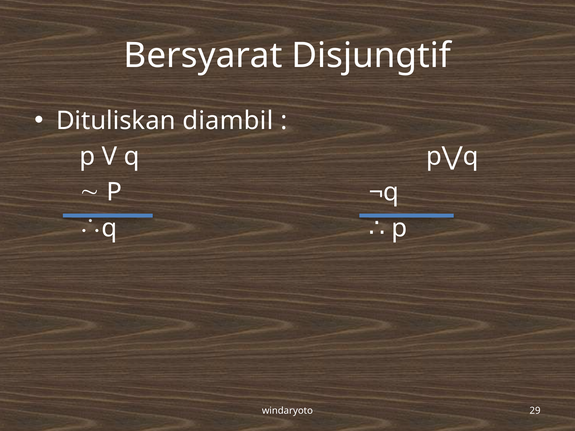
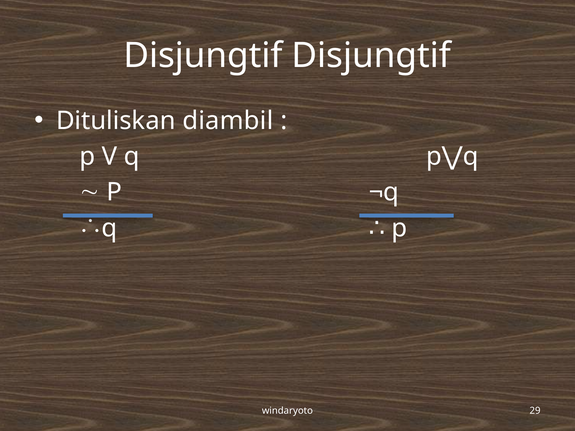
Bersyarat at (203, 56): Bersyarat -> Disjungtif
